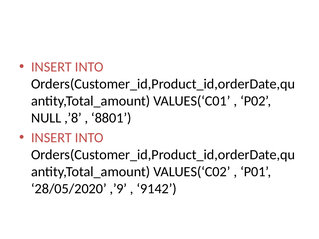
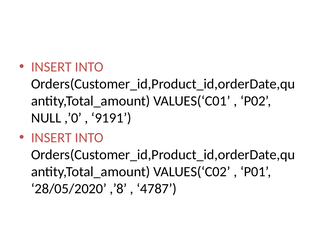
,’8: ,’8 -> ,’0
8801: 8801 -> 9191
,’9: ,’9 -> ,’8
9142: 9142 -> 4787
